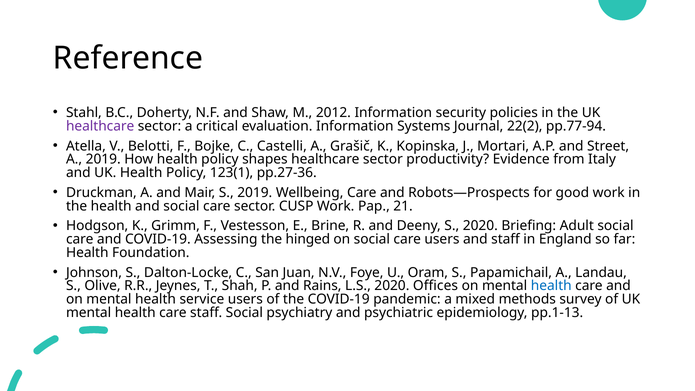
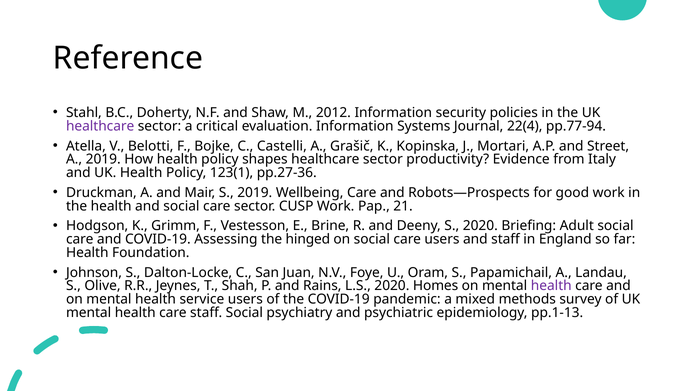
22(2: 22(2 -> 22(4
Offices: Offices -> Homes
health at (551, 286) colour: blue -> purple
